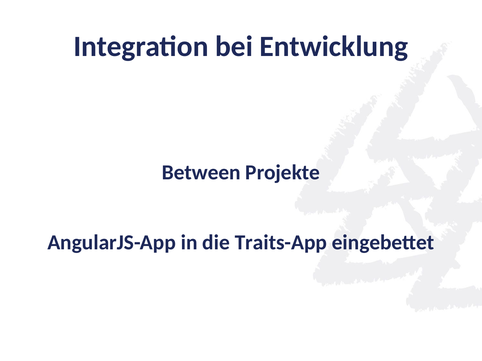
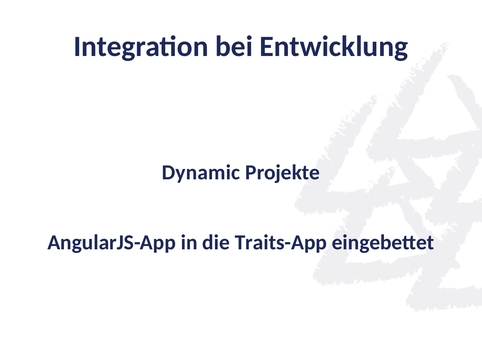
Between: Between -> Dynamic
